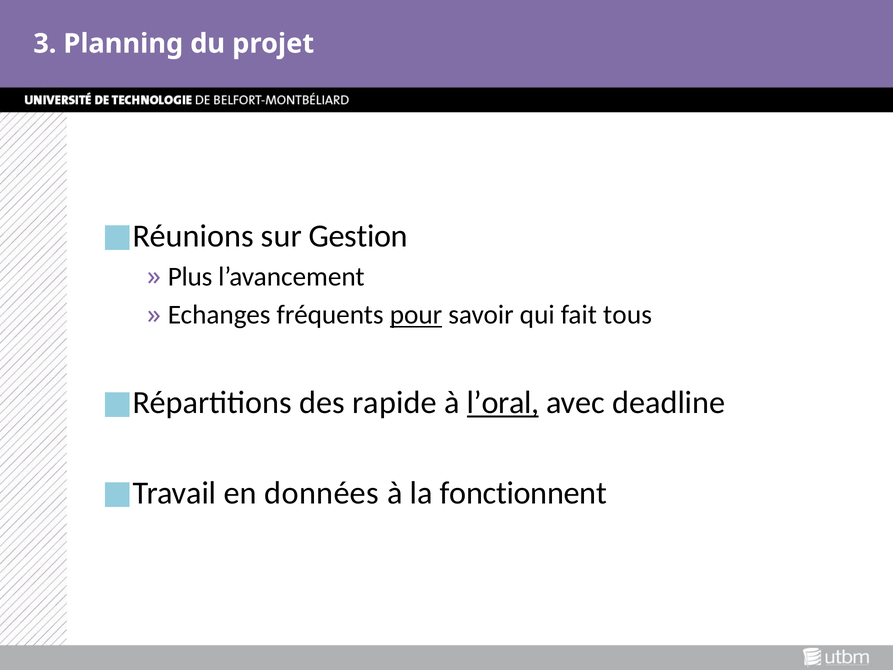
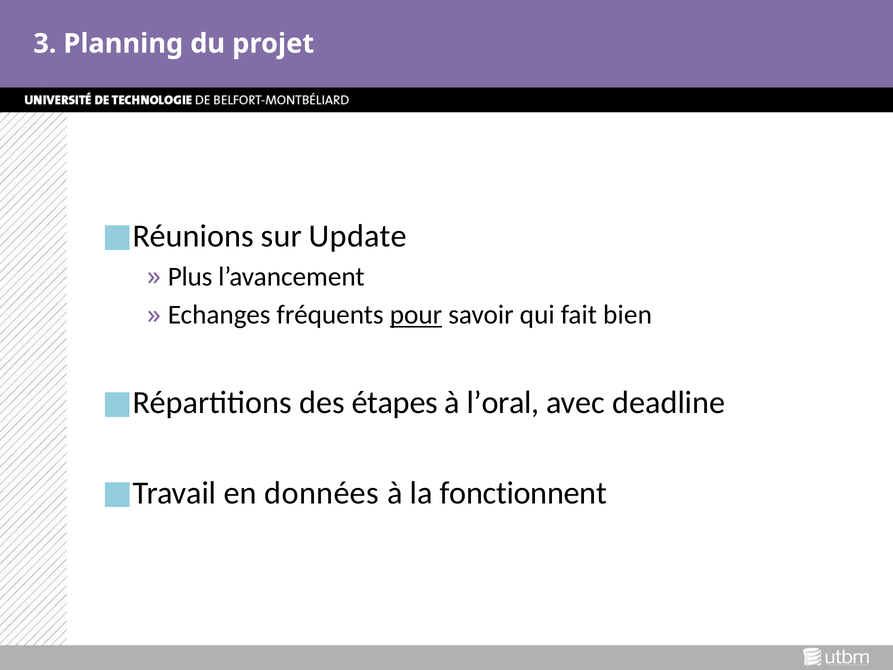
Gestion: Gestion -> Update
tous: tous -> bien
rapide: rapide -> étapes
l’oral underline: present -> none
